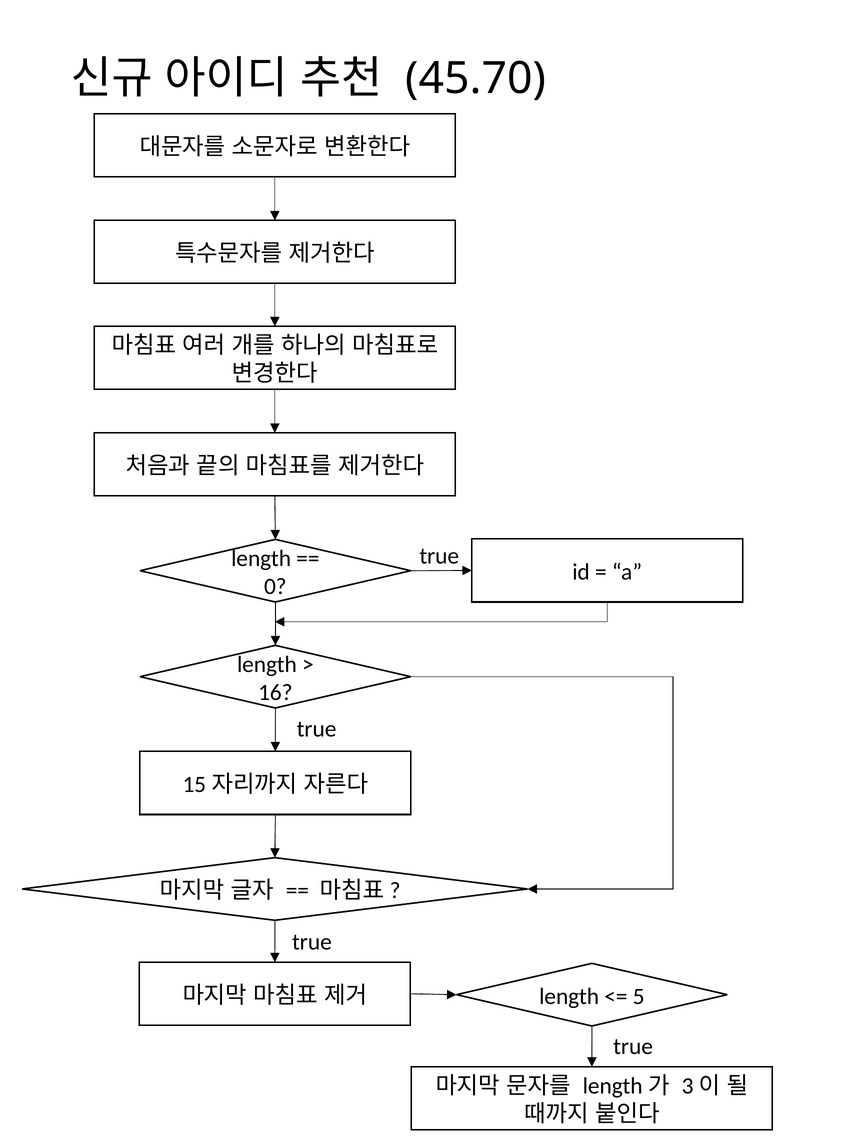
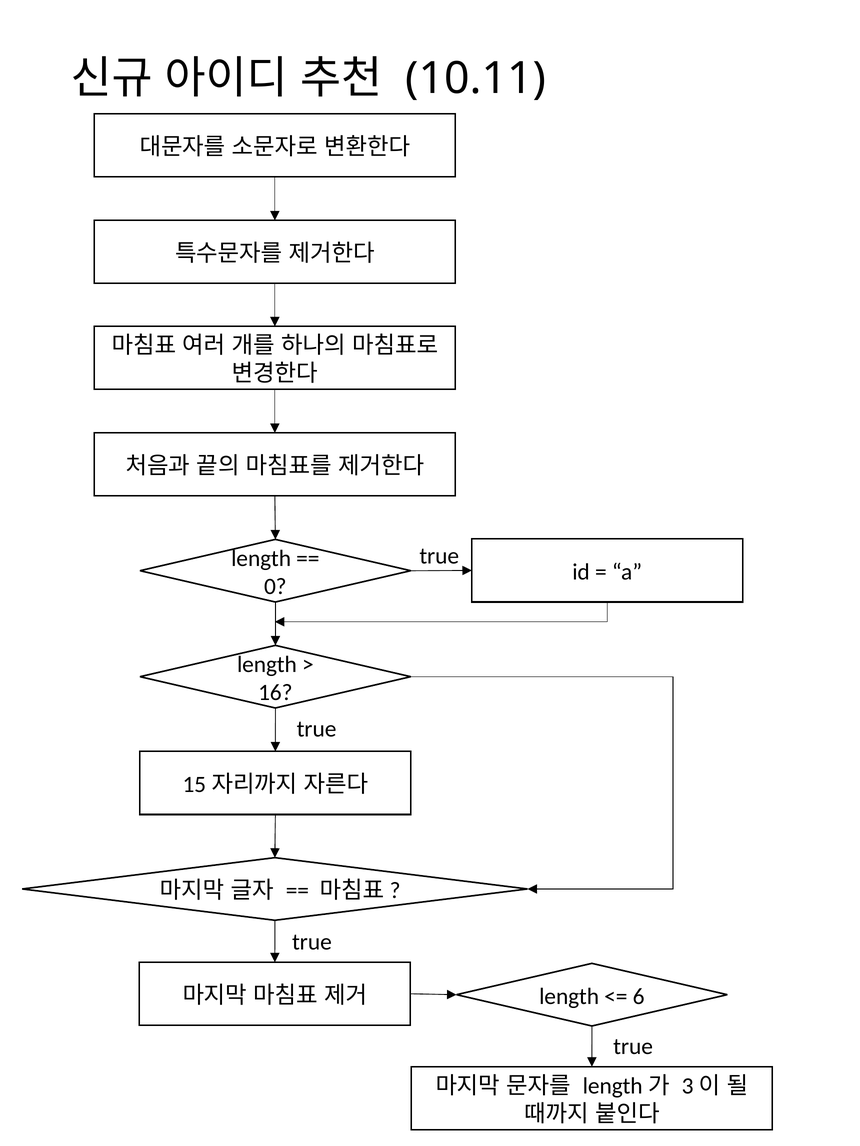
45.70: 45.70 -> 10.11
5: 5 -> 6
